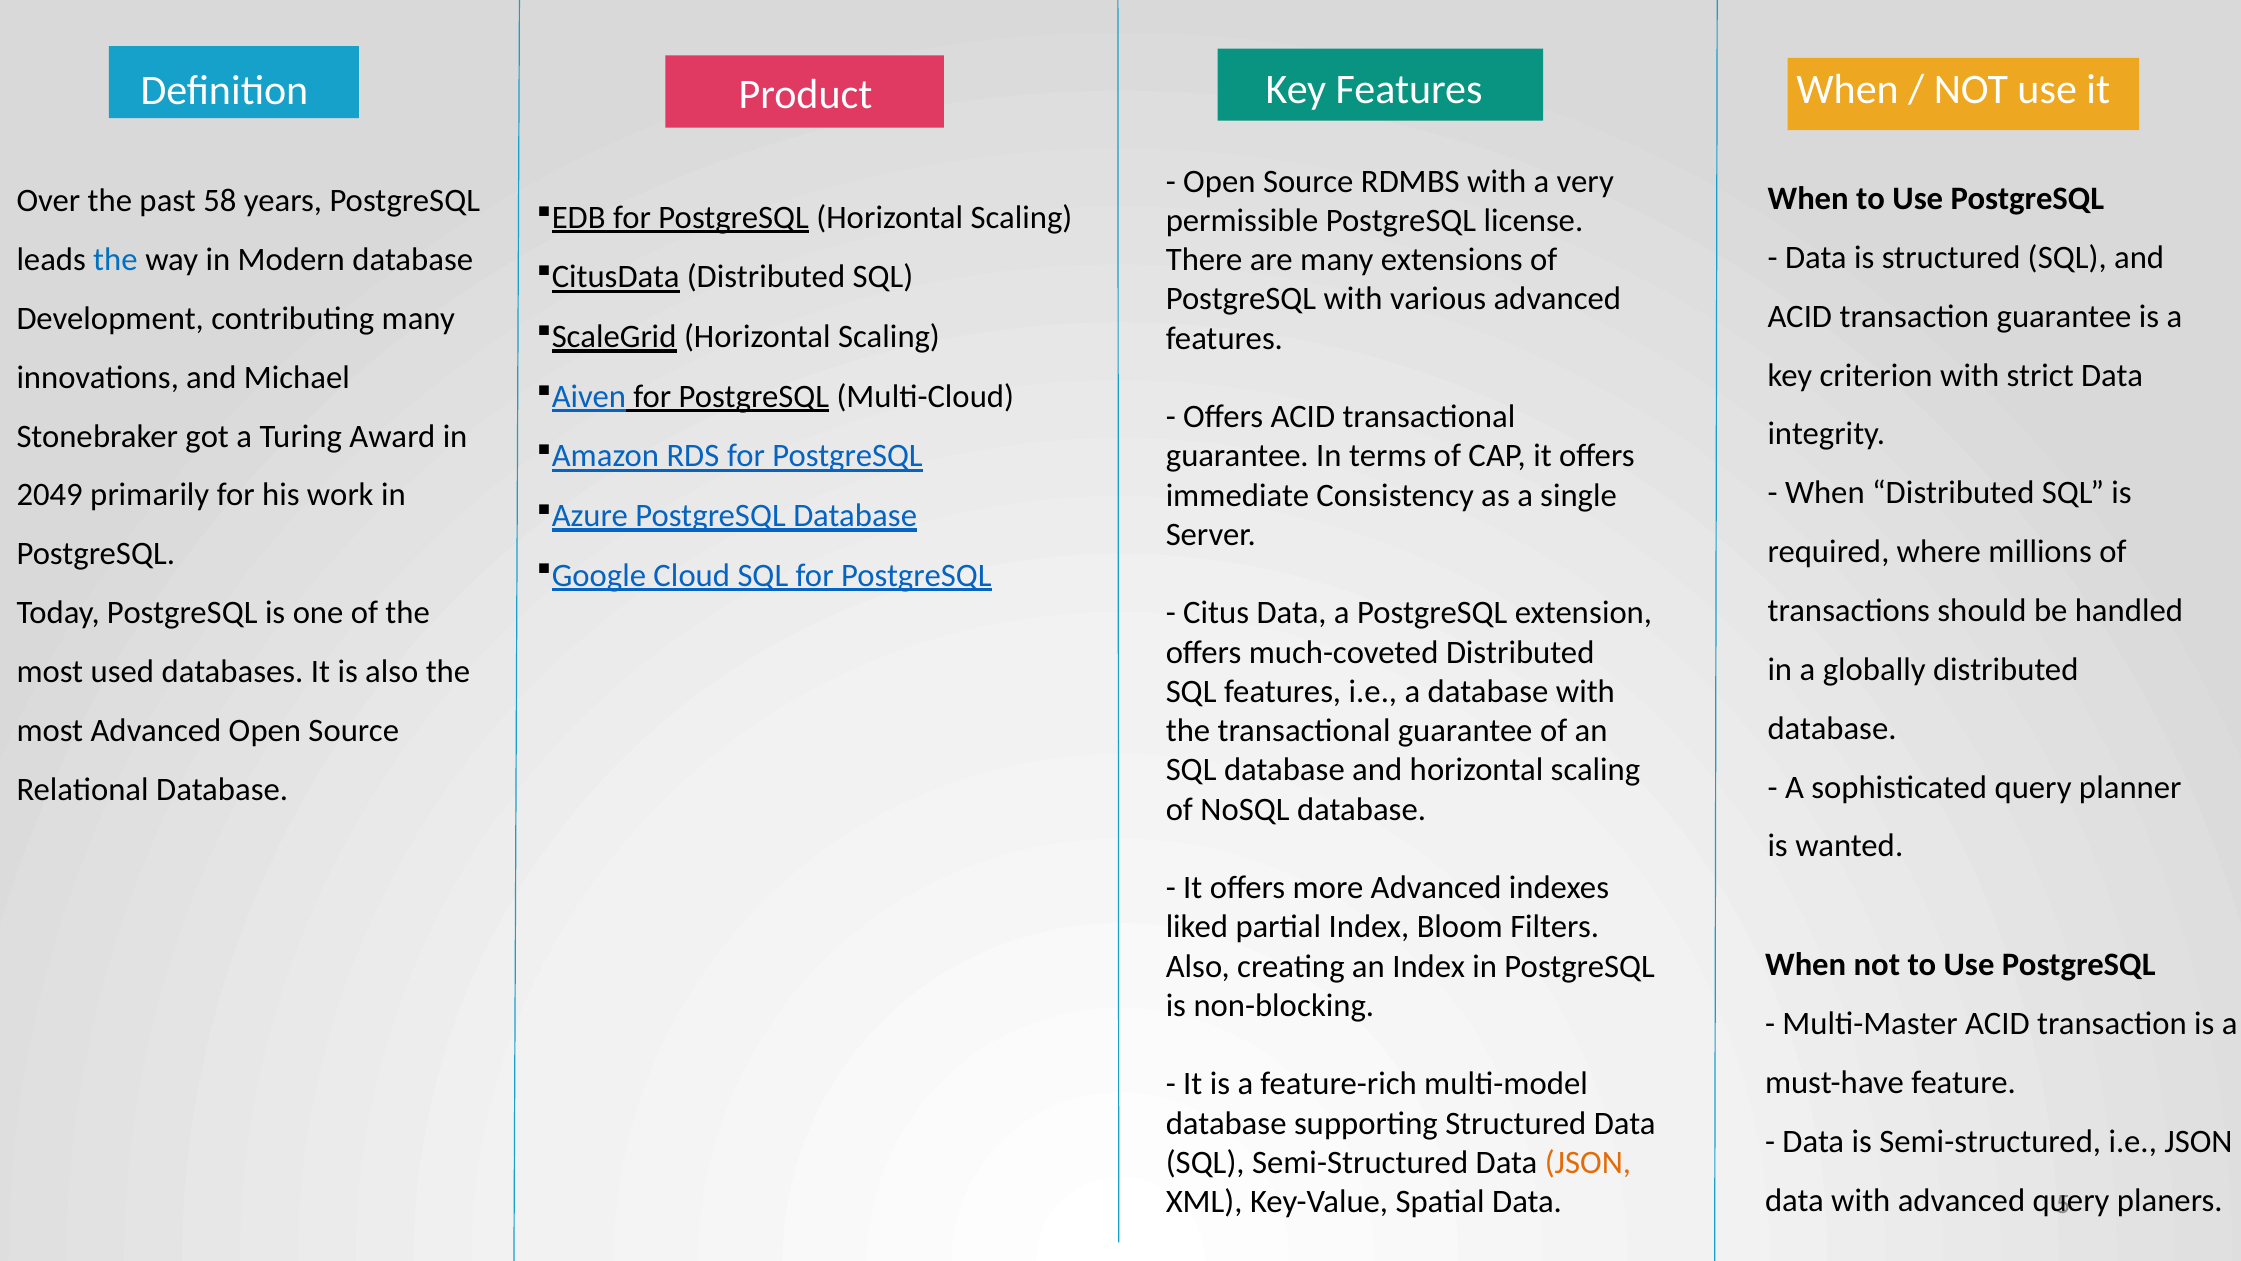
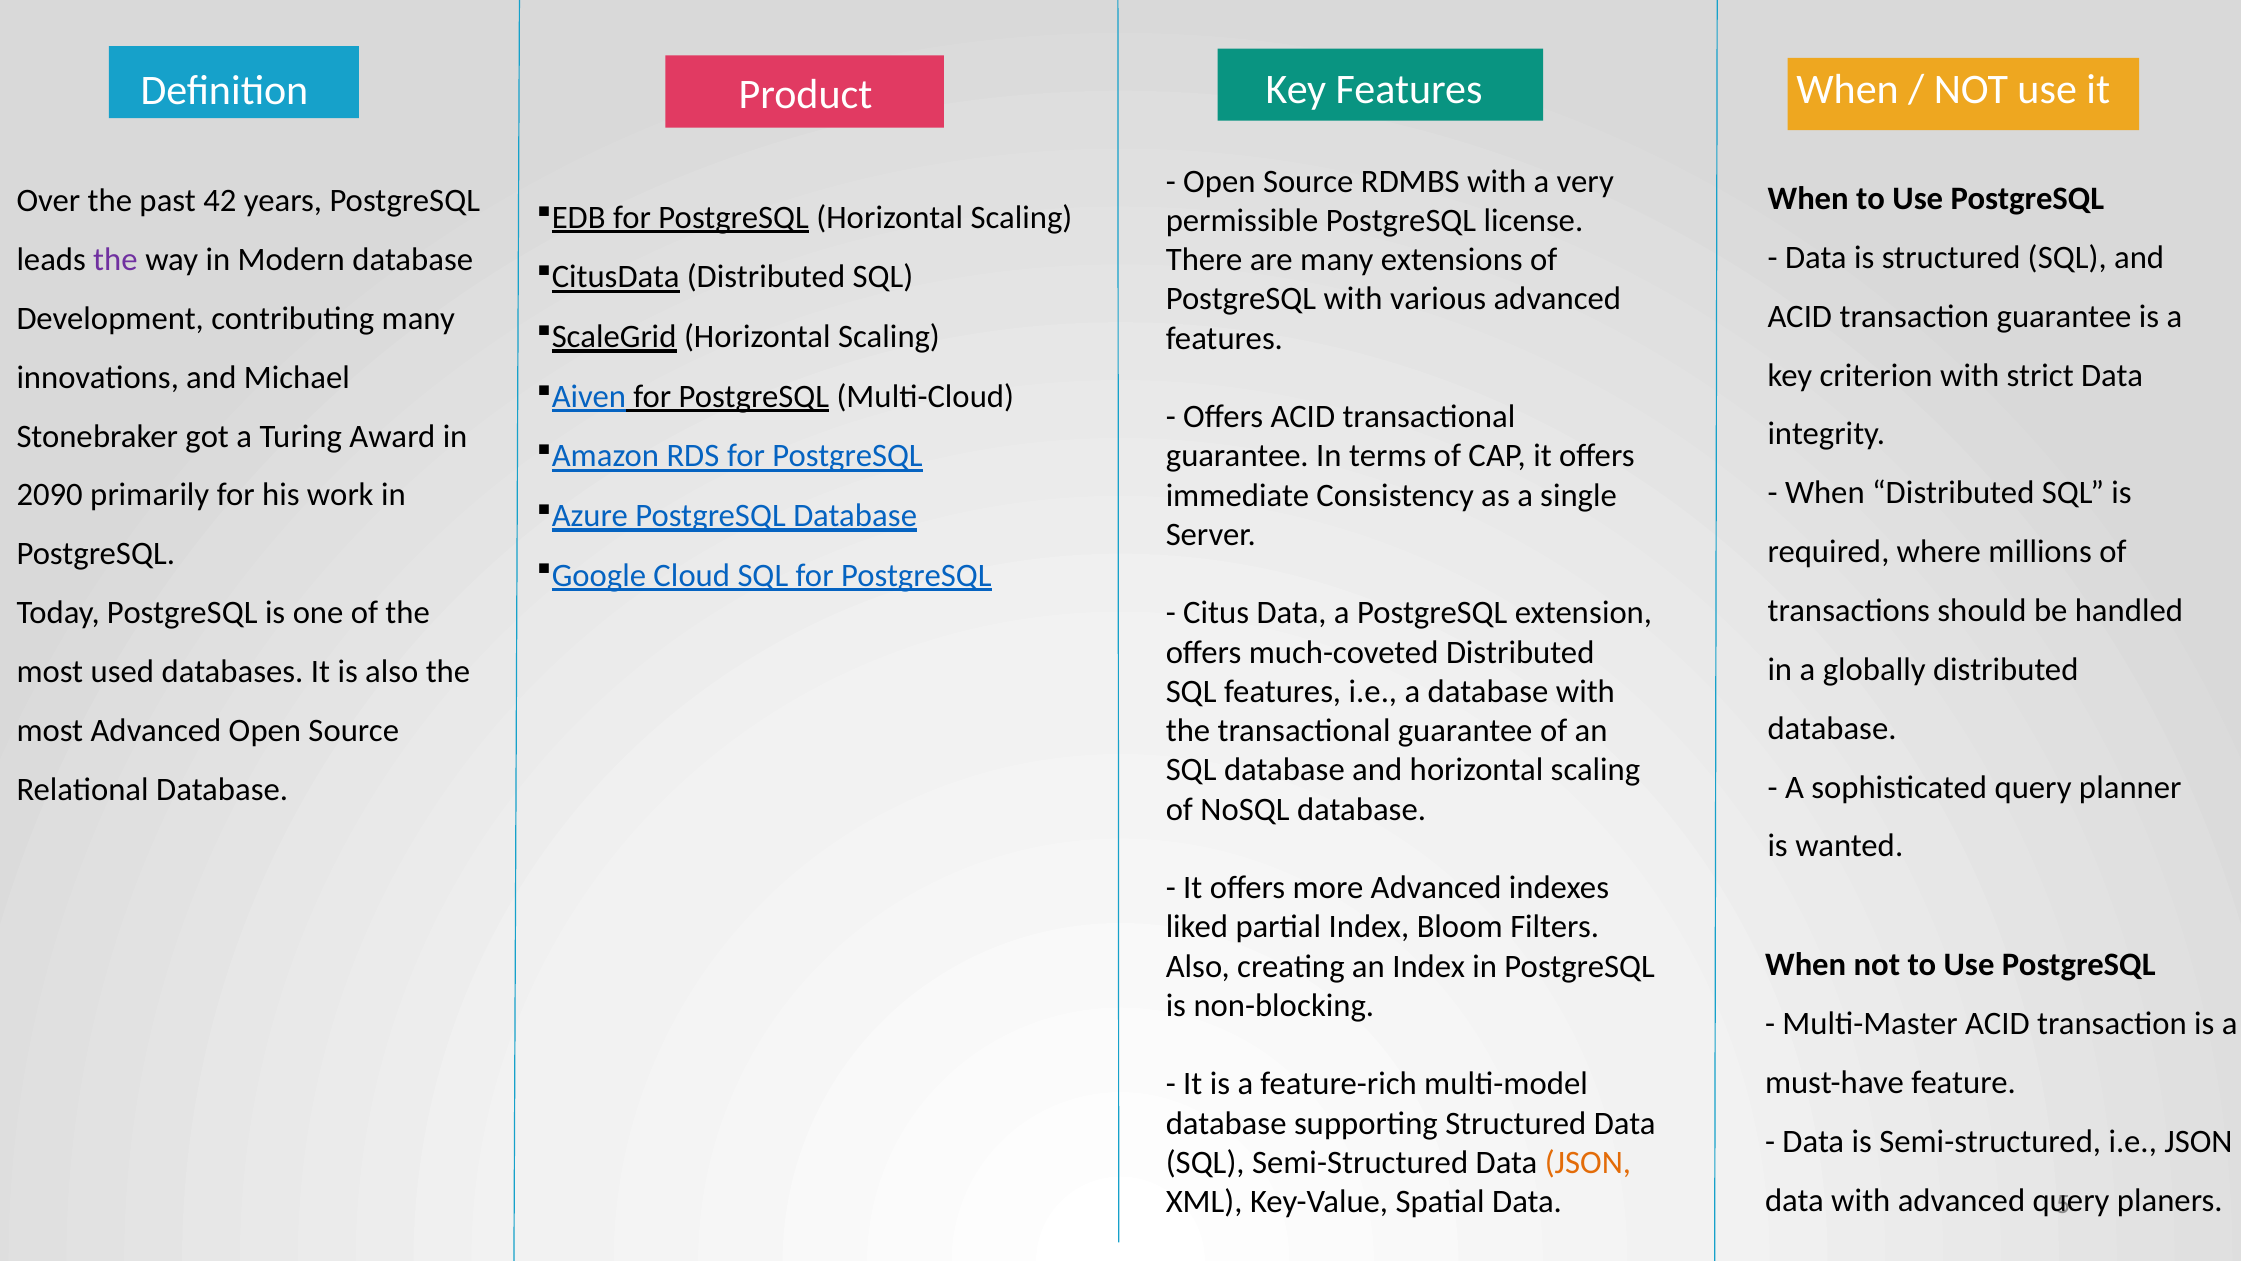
58: 58 -> 42
the at (115, 260) colour: blue -> purple
2049: 2049 -> 2090
